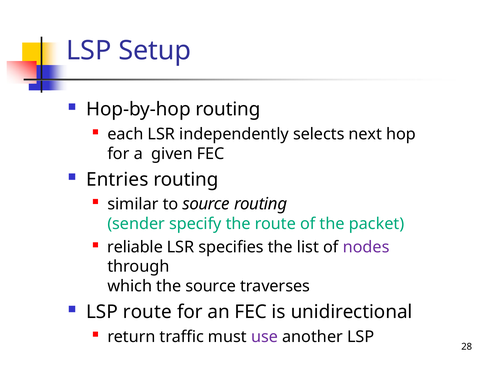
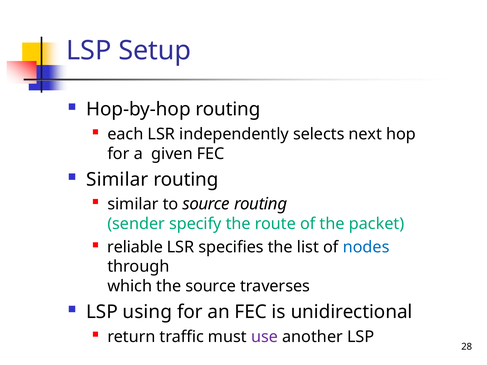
Entries at (117, 180): Entries -> Similar
nodes colour: purple -> blue
LSP route: route -> using
